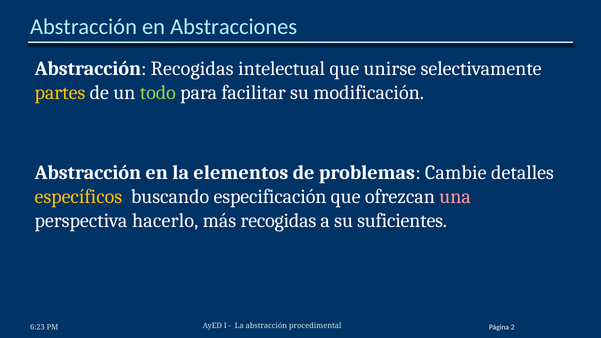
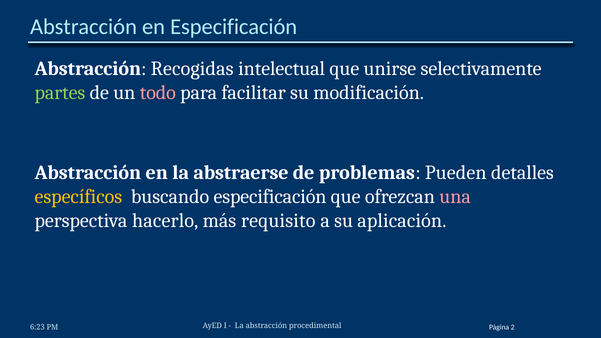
en Abstracciones: Abstracciones -> Especificación
partes colour: yellow -> light green
todo colour: light green -> pink
elementos: elementos -> abstraerse
Cambie: Cambie -> Pueden
más recogidas: recogidas -> requisito
suficientes: suficientes -> aplicación
